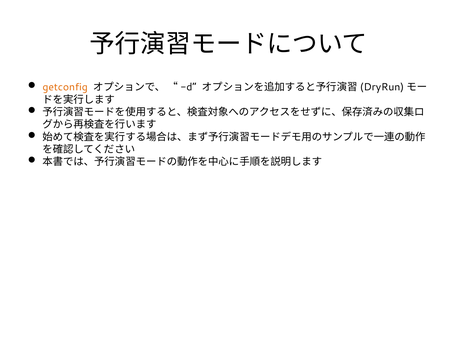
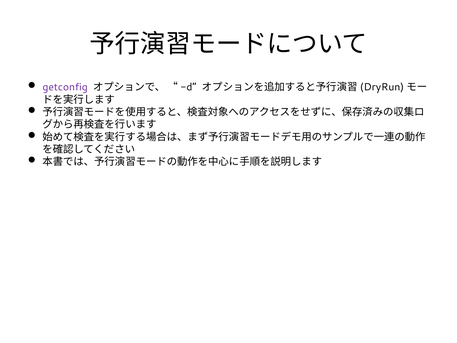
getconfig colour: orange -> purple
